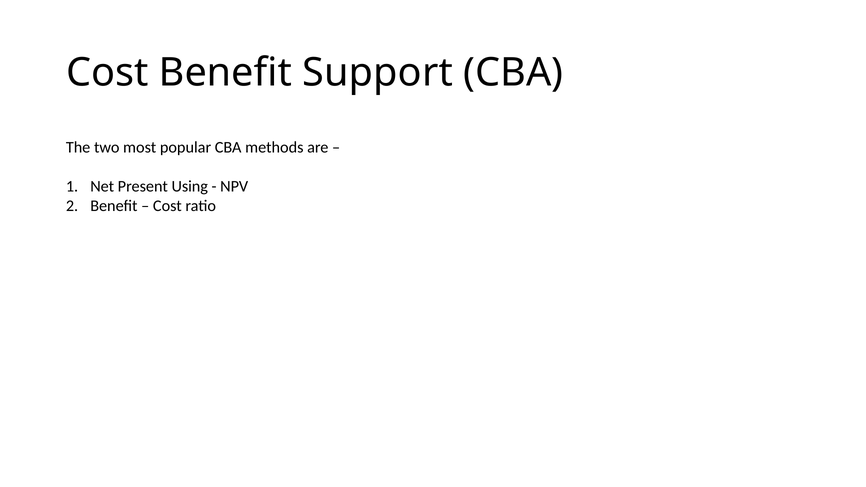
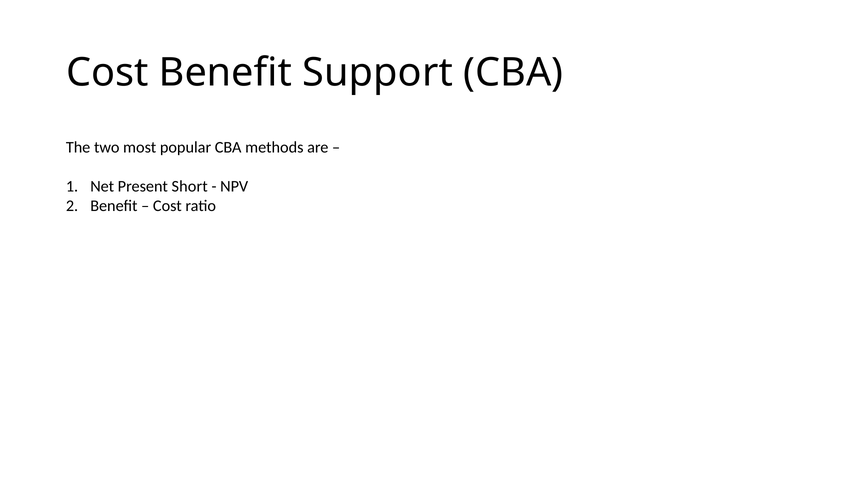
Using: Using -> Short
